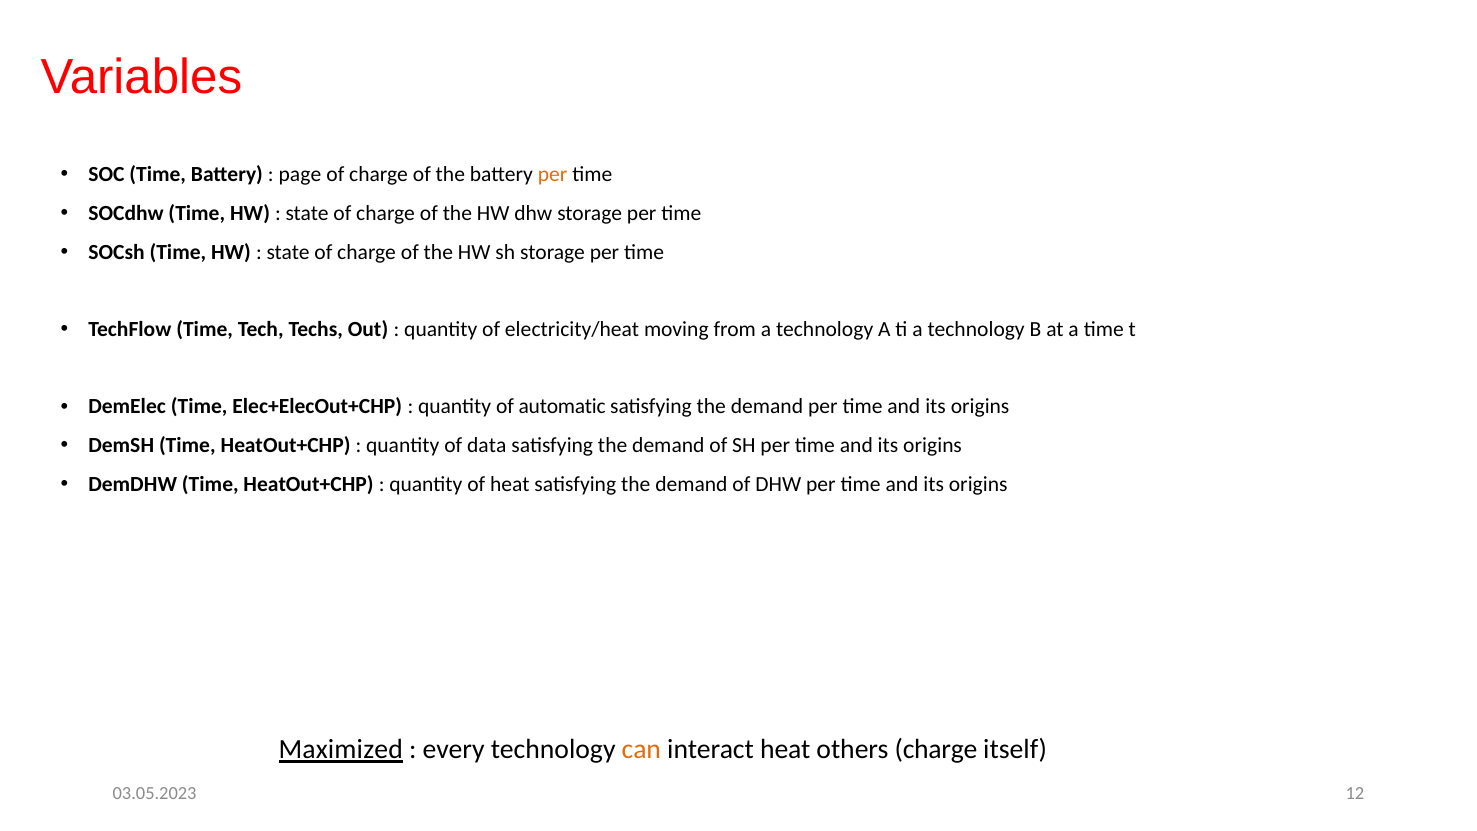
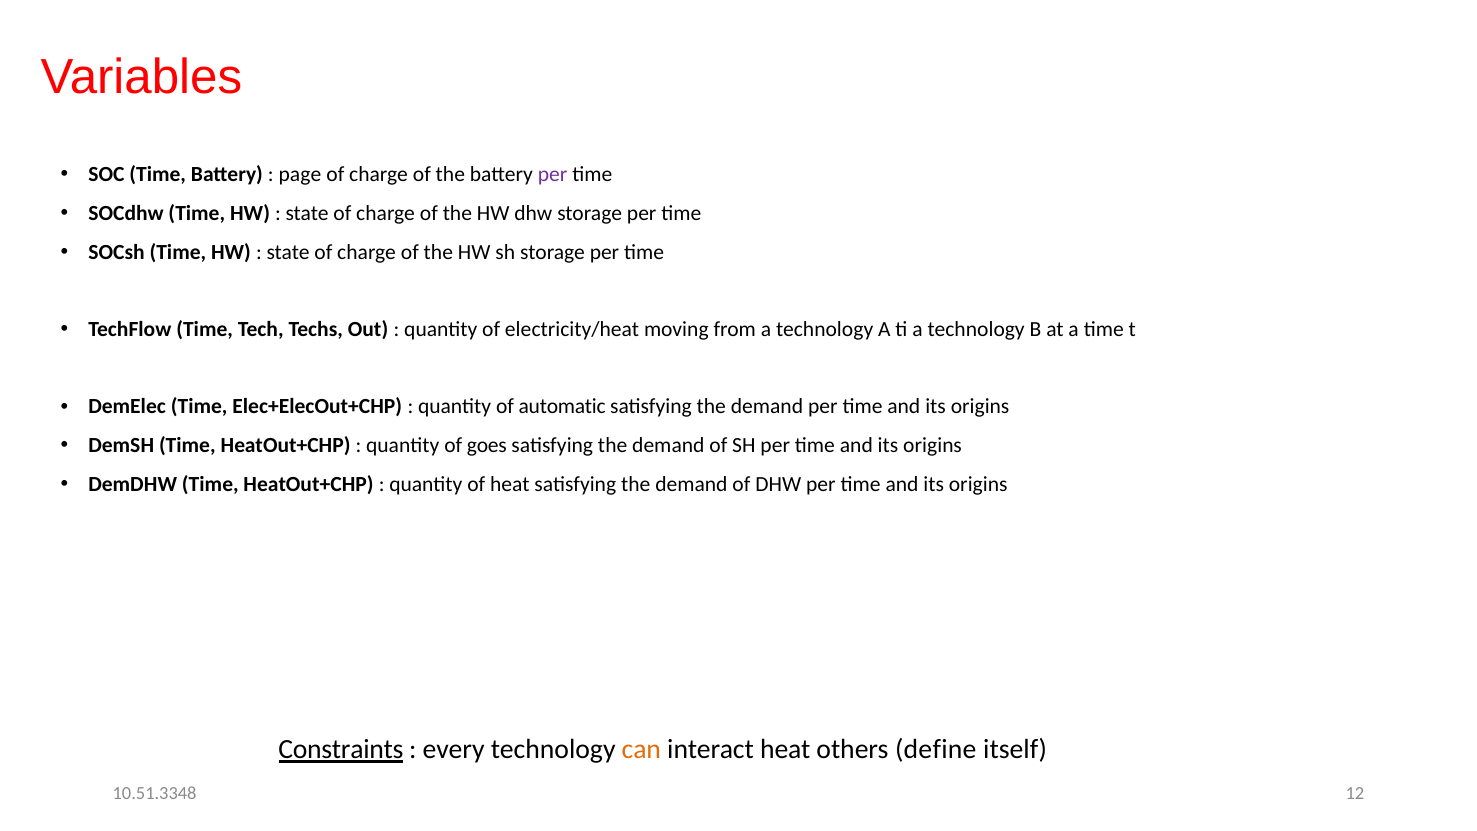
per at (553, 174) colour: orange -> purple
data: data -> goes
Maximized: Maximized -> Constraints
others charge: charge -> define
03.05.2023: 03.05.2023 -> 10.51.3348
